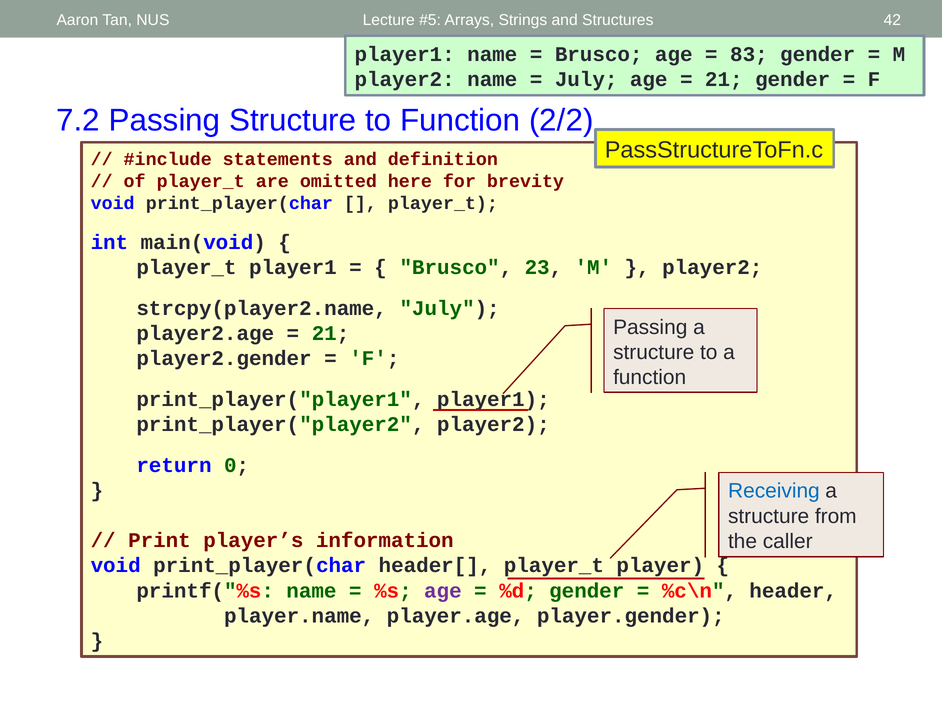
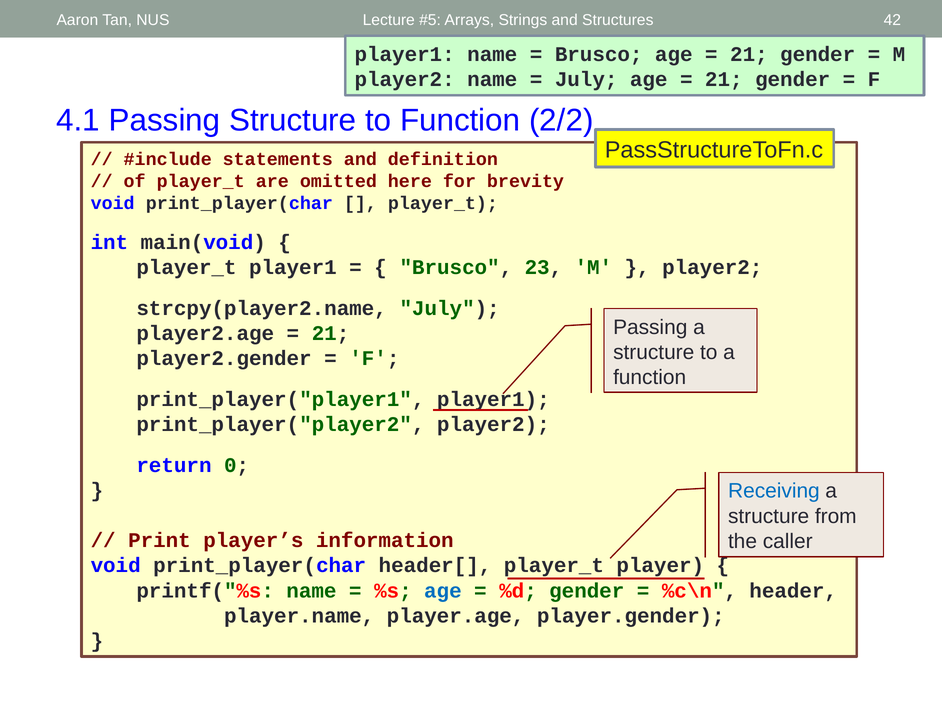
83 at (749, 54): 83 -> 21
7.2: 7.2 -> 4.1
age at (443, 591) colour: purple -> blue
